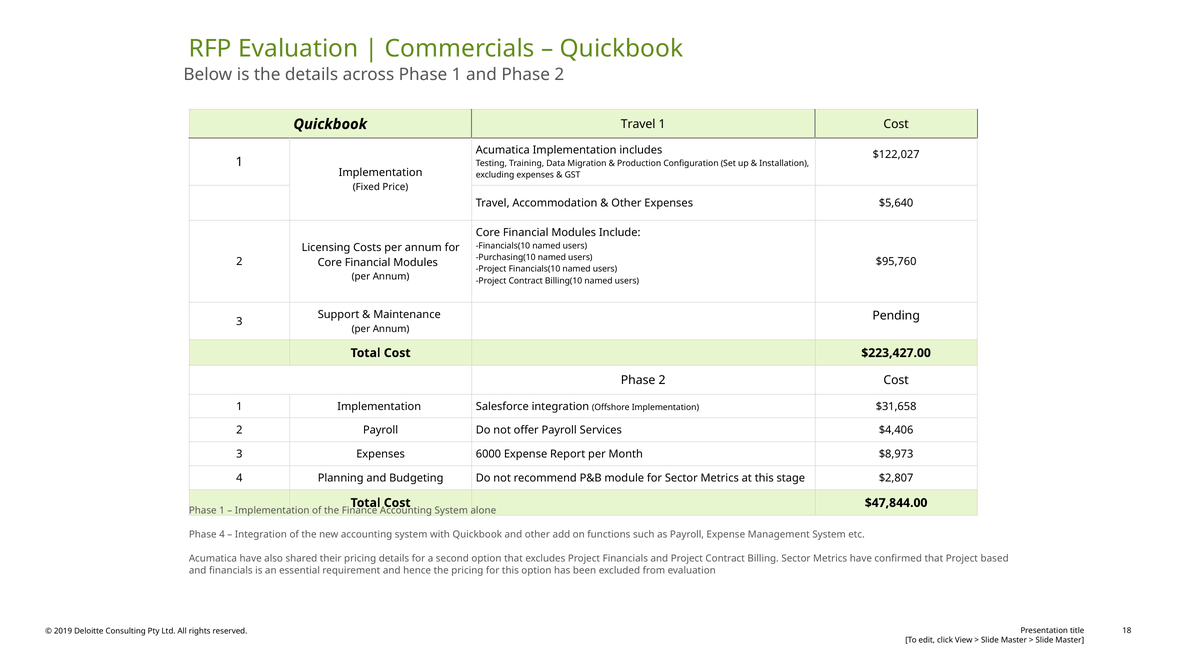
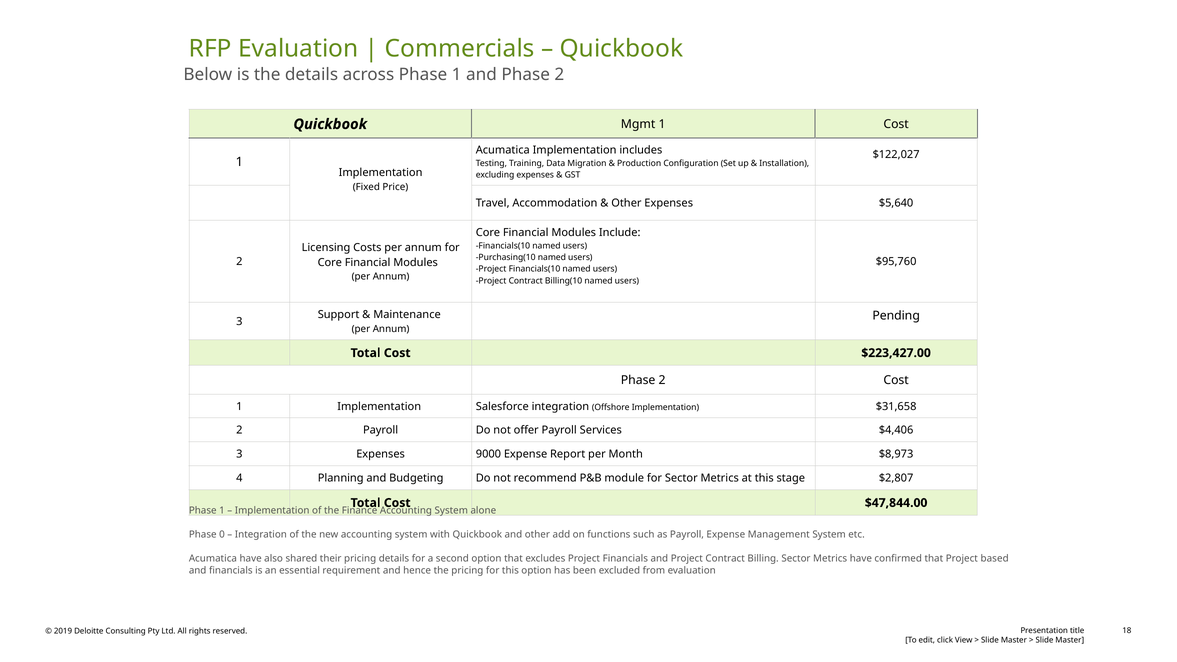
Quickbook Travel: Travel -> Mgmt
6000: 6000 -> 9000
Phase 4: 4 -> 0
